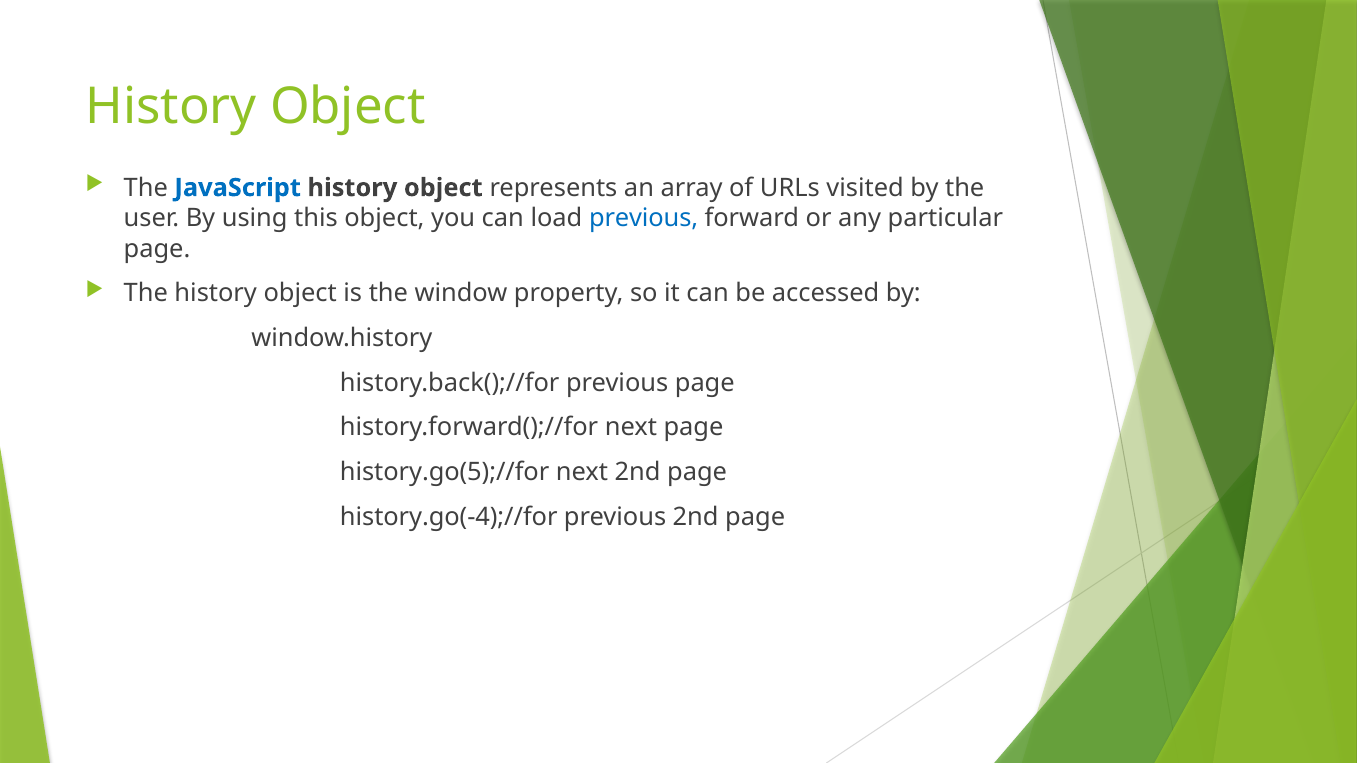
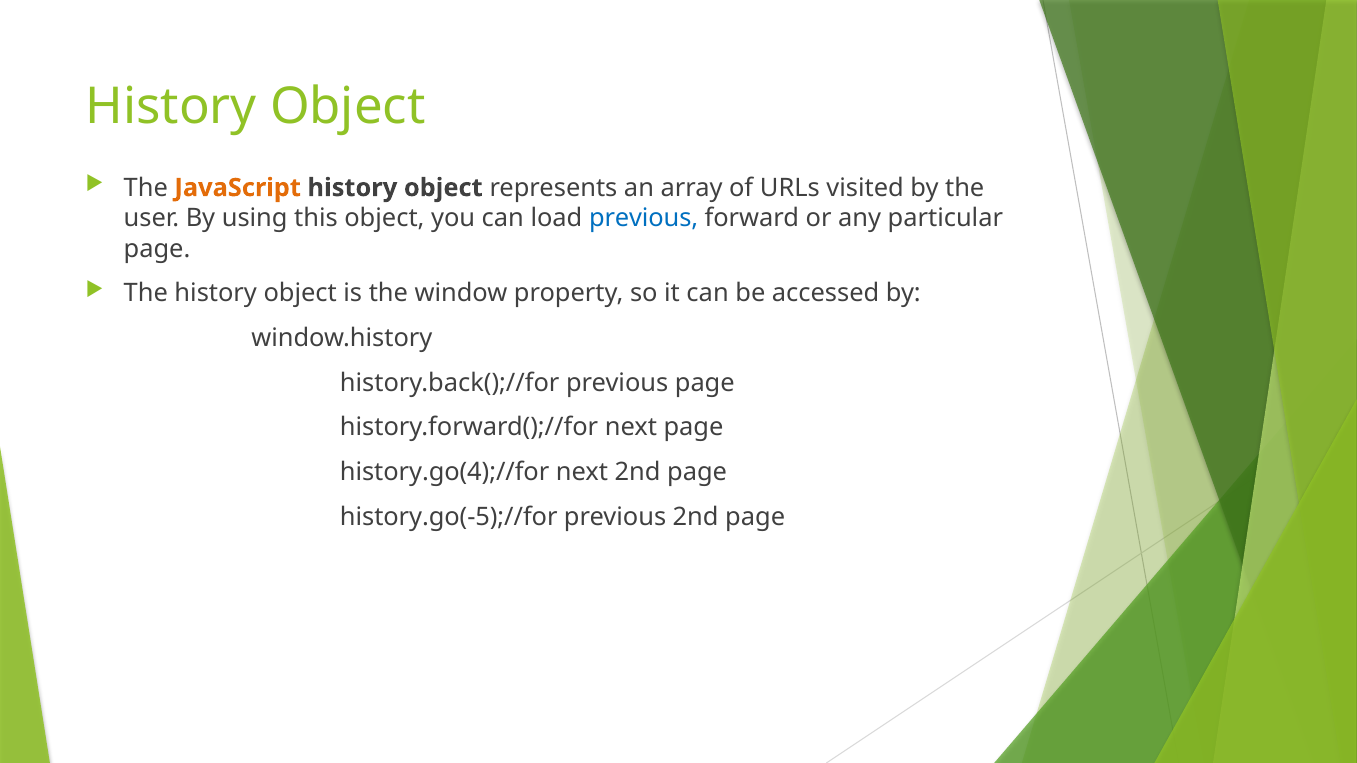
JavaScript colour: blue -> orange
history.go(5);//for: history.go(5);//for -> history.go(4);//for
history.go(-4);//for: history.go(-4);//for -> history.go(-5);//for
